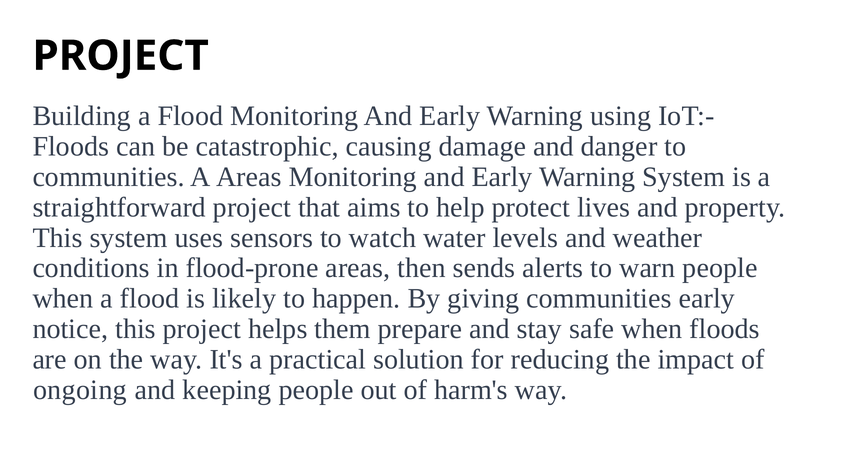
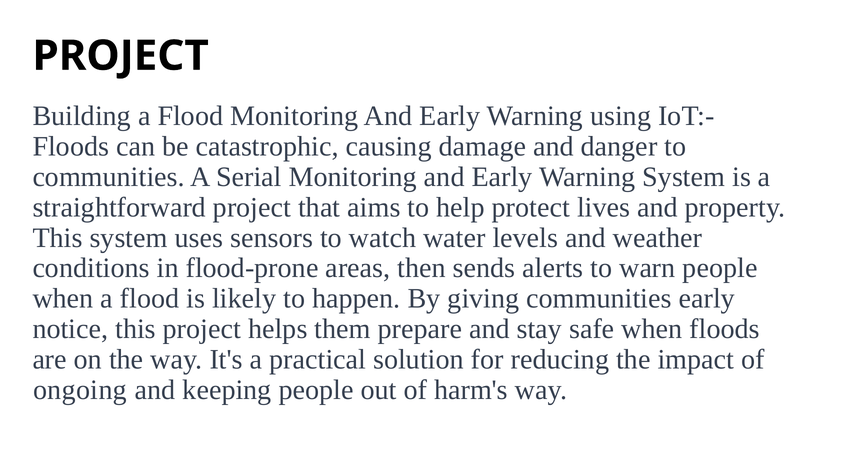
A Areas: Areas -> Serial
